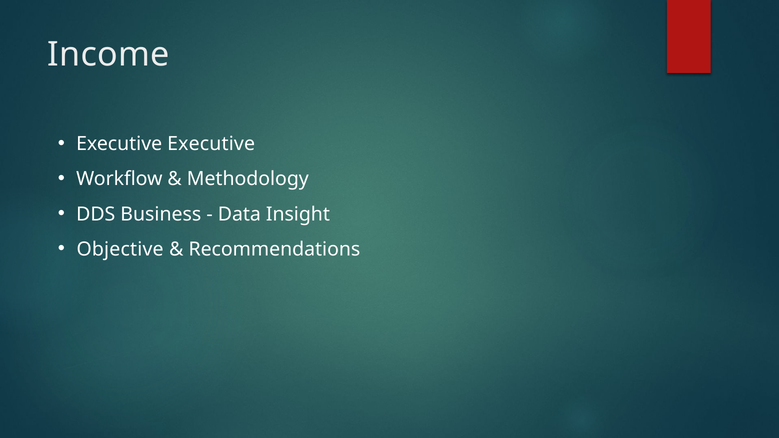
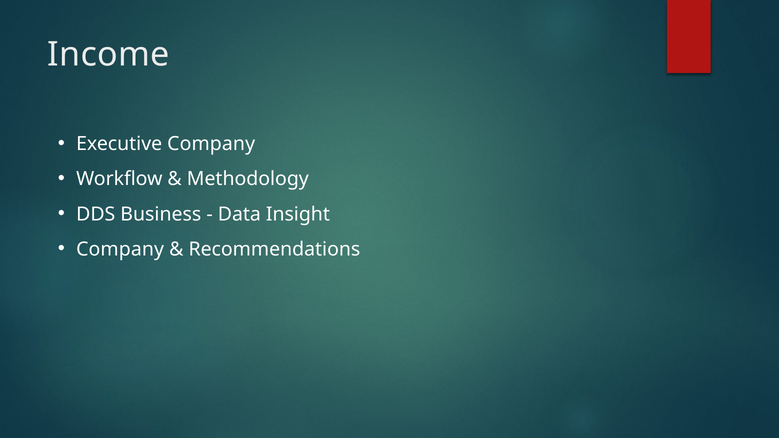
Executive Executive: Executive -> Company
Objective at (120, 249): Objective -> Company
